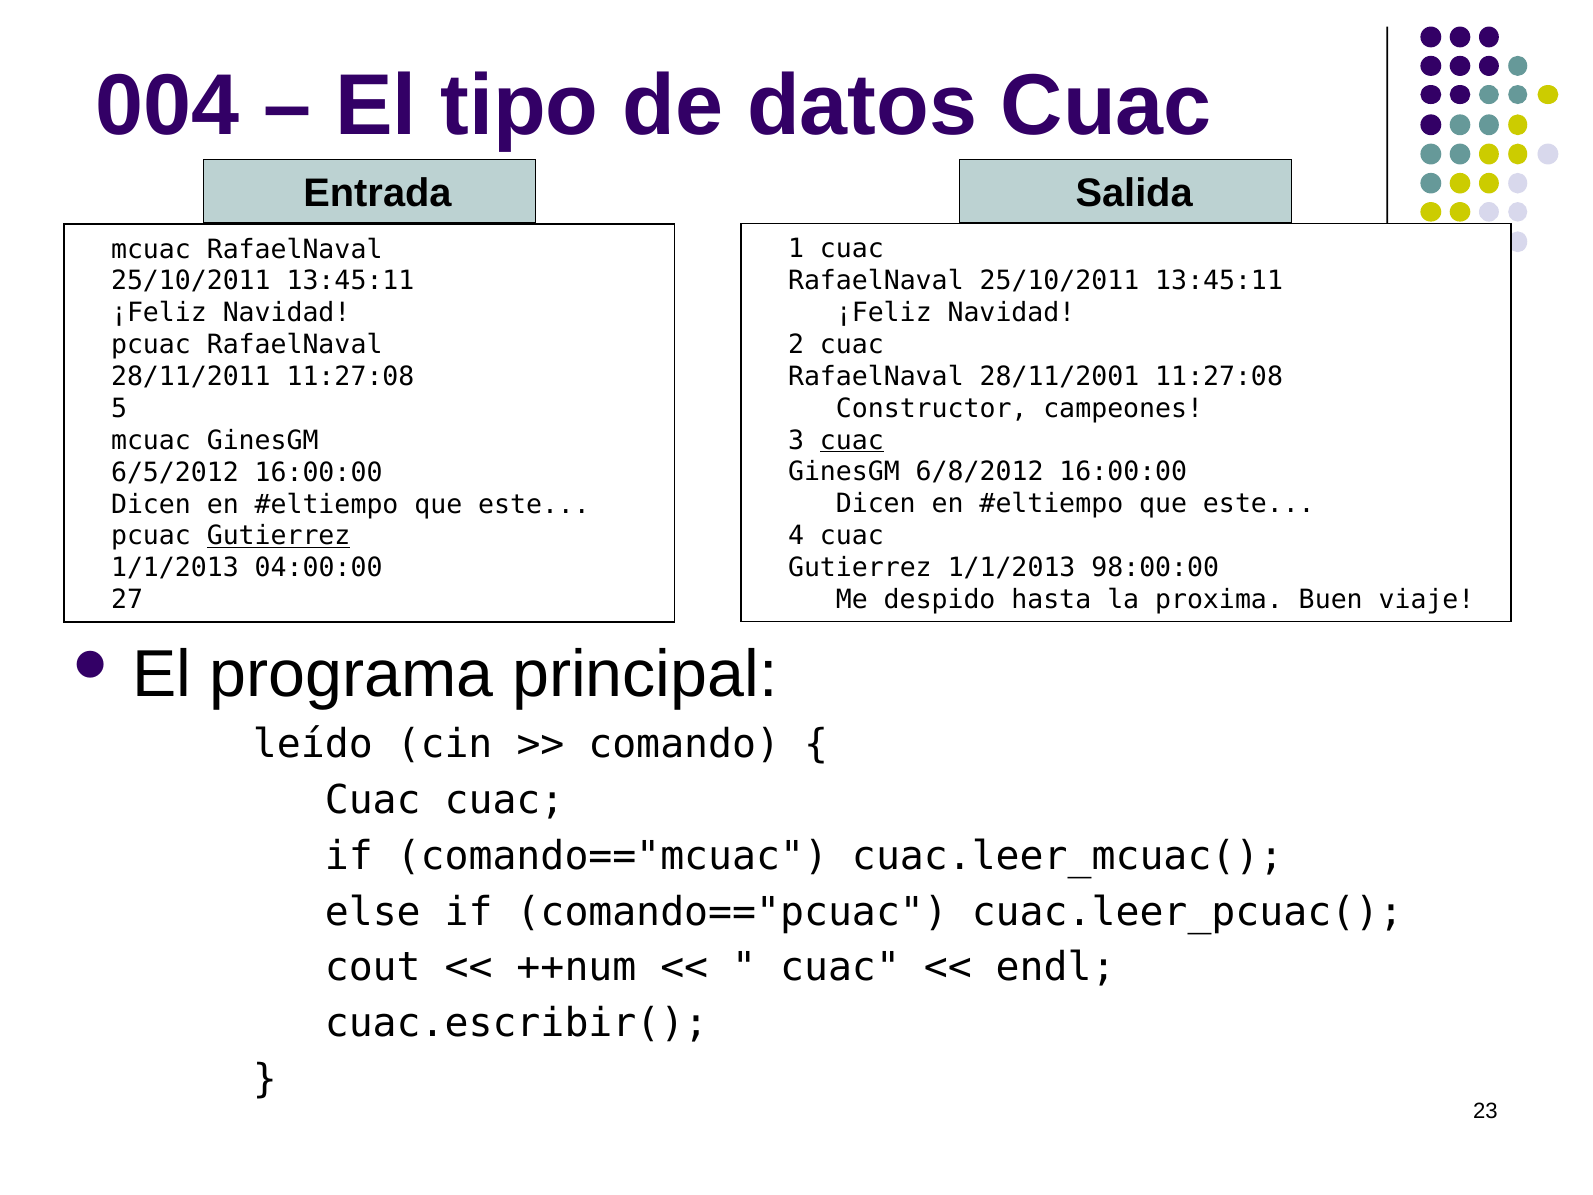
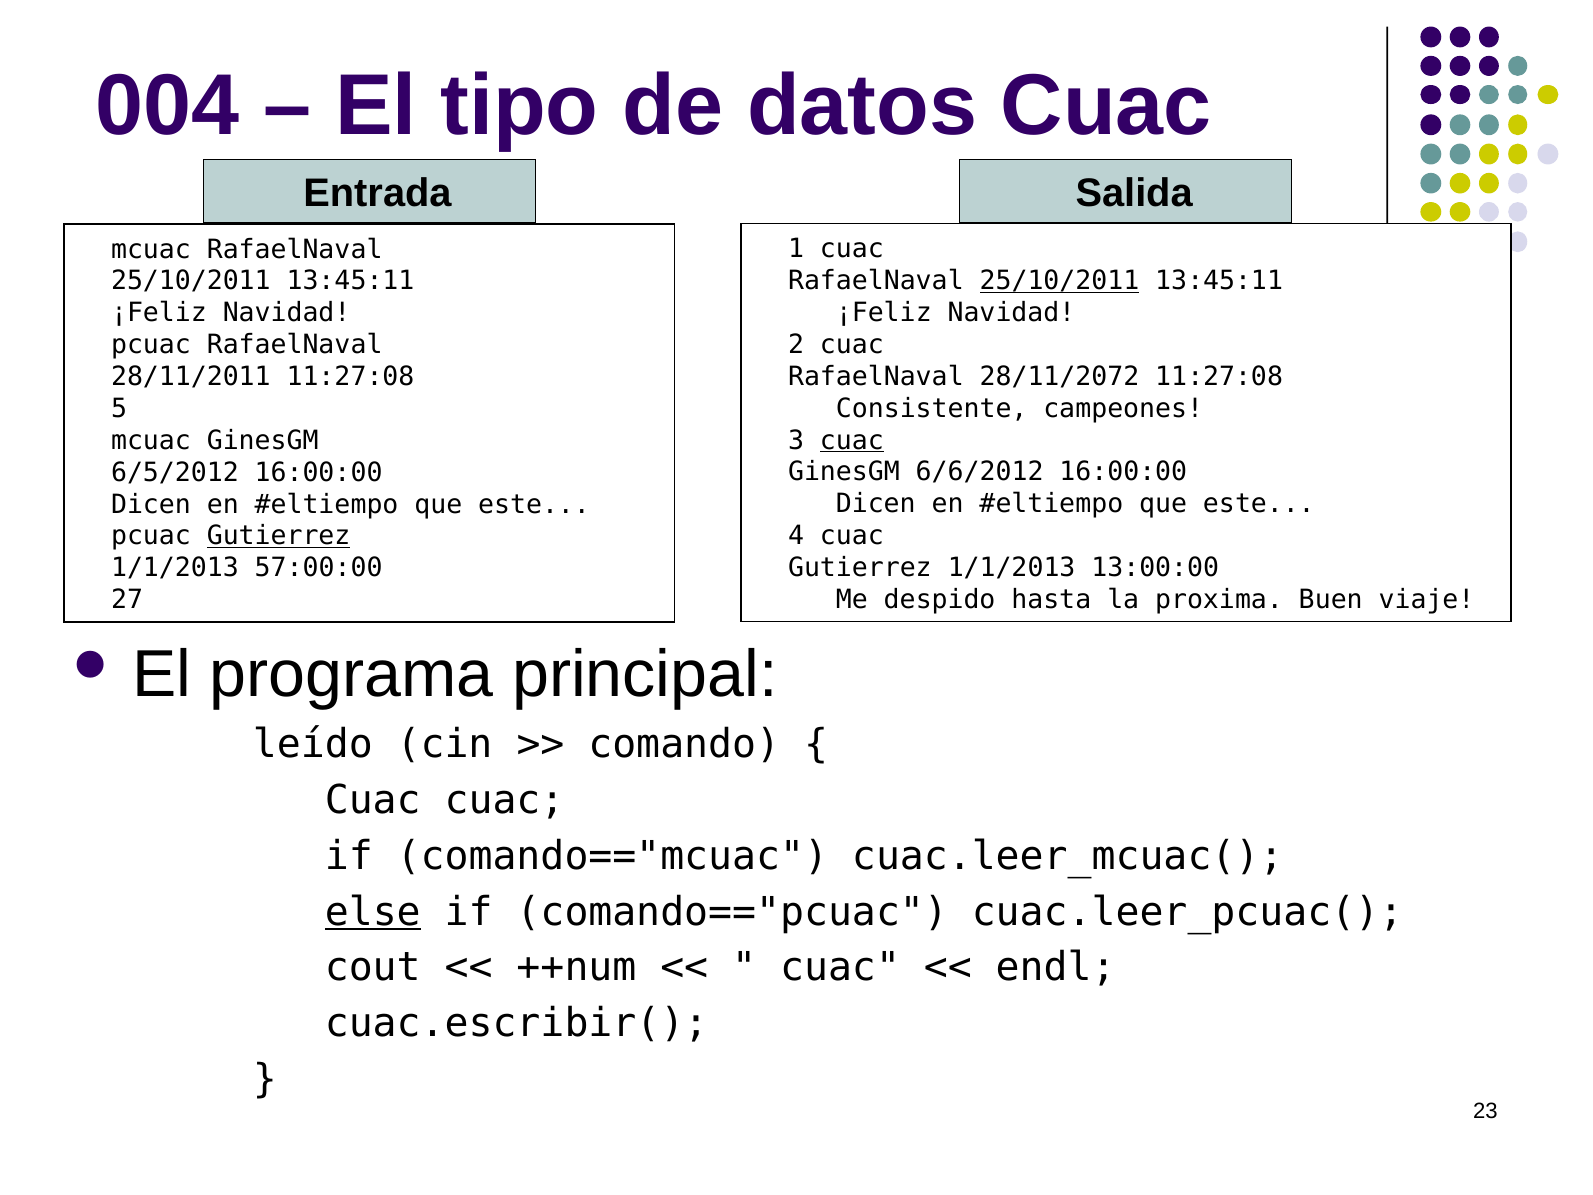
25/10/2011 at (1059, 281) underline: none -> present
28/11/2001: 28/11/2001 -> 28/11/2072
Constructor: Constructor -> Consistente
6/8/2012: 6/8/2012 -> 6/6/2012
98:00:00: 98:00:00 -> 13:00:00
04:00:00: 04:00:00 -> 57:00:00
else underline: none -> present
